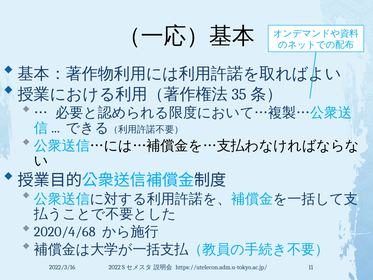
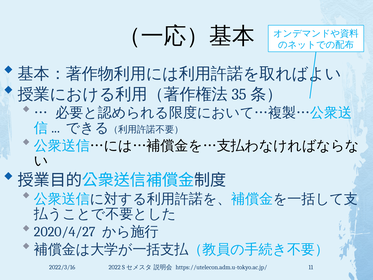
2020/4/68: 2020/4/68 -> 2020/4/27
